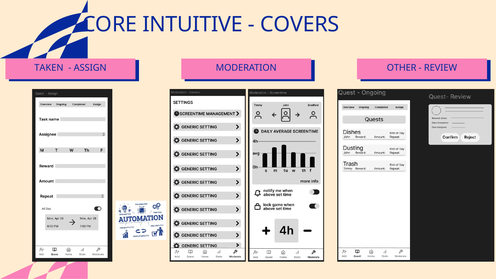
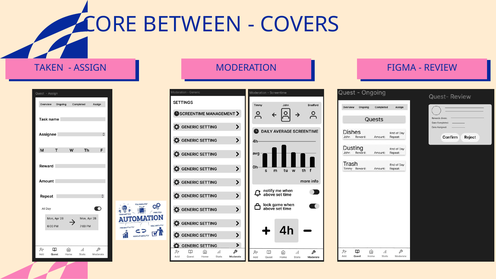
INTUITIVE: INTUITIVE -> BETWEEN
OTHER: OTHER -> FIGMA
